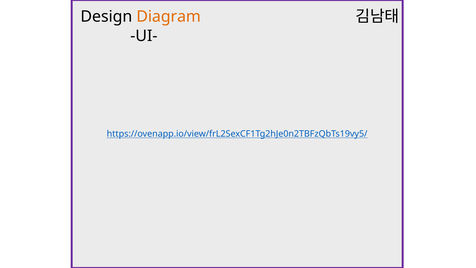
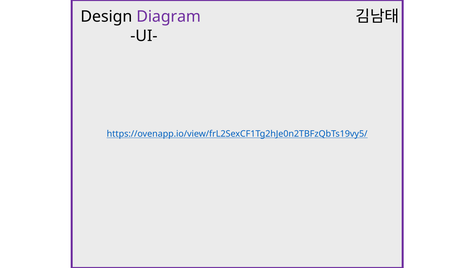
Diagram at (169, 17) colour: orange -> purple
